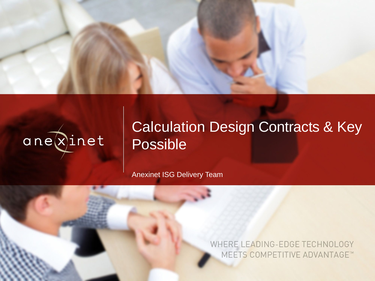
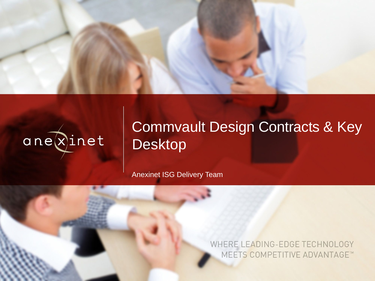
Calculation: Calculation -> Commvault
Possible: Possible -> Desktop
